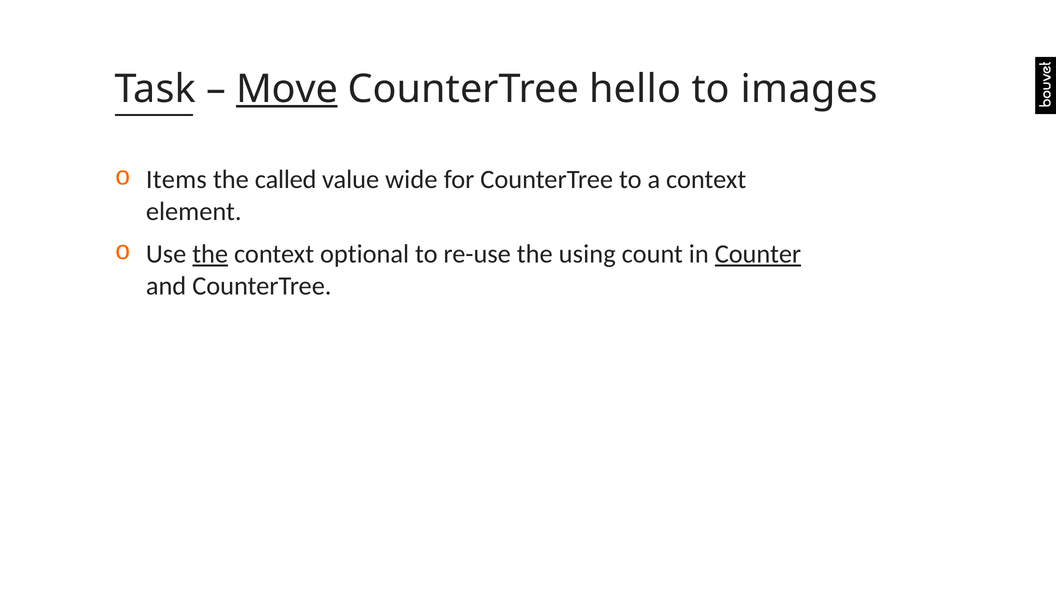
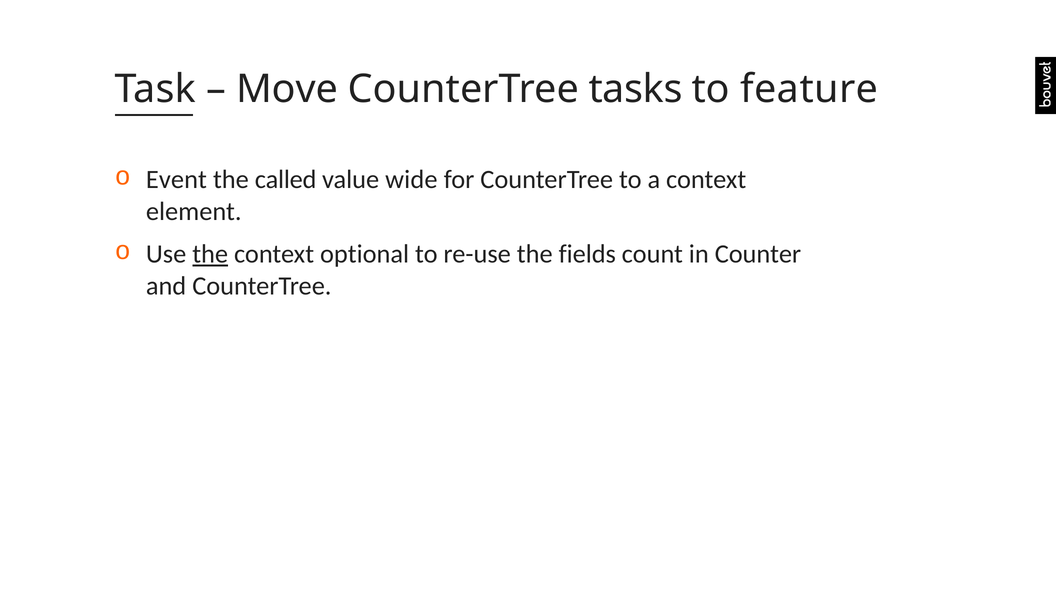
Move underline: present -> none
hello: hello -> tasks
images: images -> feature
Items: Items -> Event
using: using -> fields
Counter underline: present -> none
